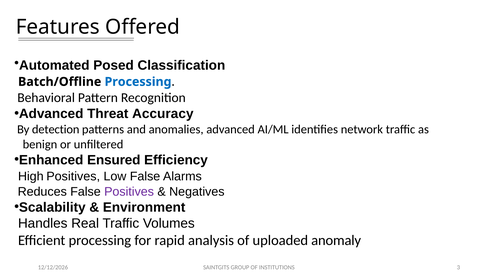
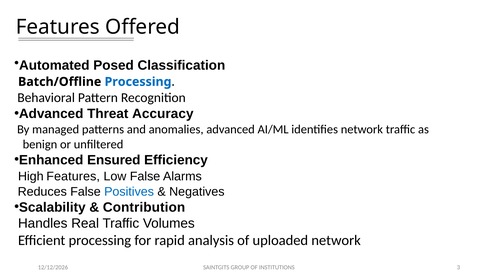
detection: detection -> managed
High Positives: Positives -> Features
Positives at (129, 192) colour: purple -> blue
Environment: Environment -> Contribution
uploaded anomaly: anomaly -> network
